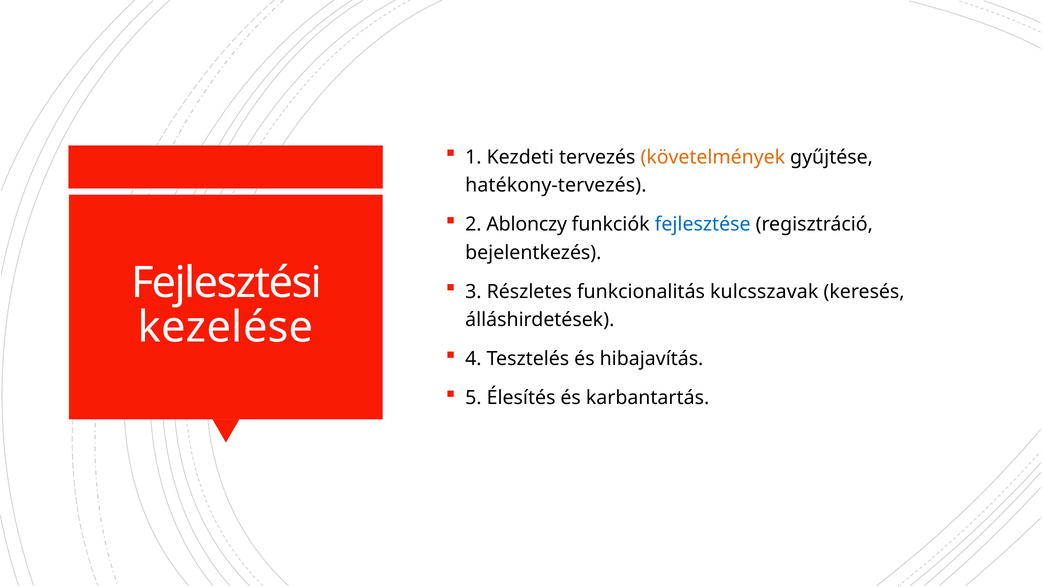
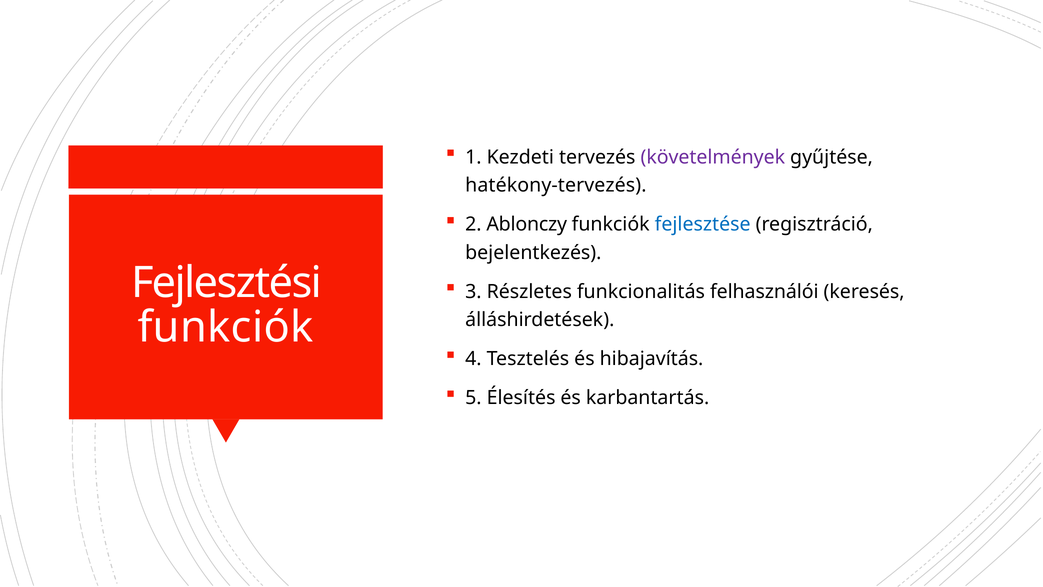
követelmények colour: orange -> purple
kulcsszavak: kulcsszavak -> felhasználói
kezelése at (226, 327): kezelése -> funkciók
